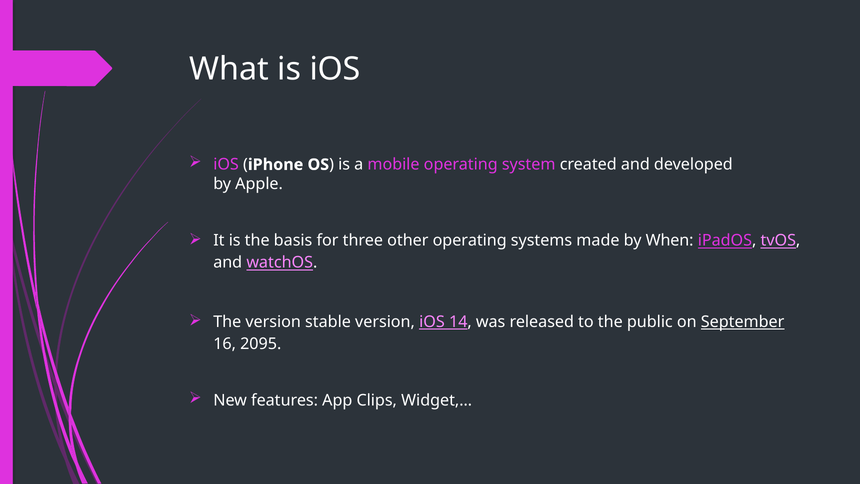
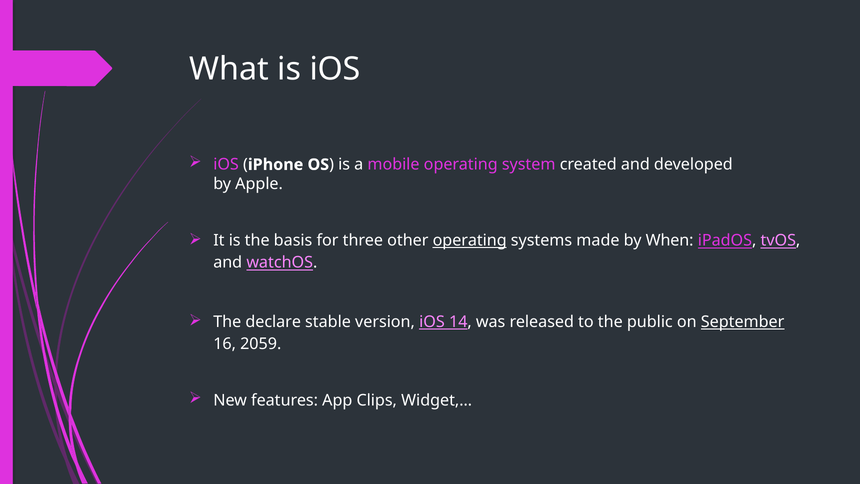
operating at (470, 241) underline: none -> present
The version: version -> declare
2095: 2095 -> 2059
